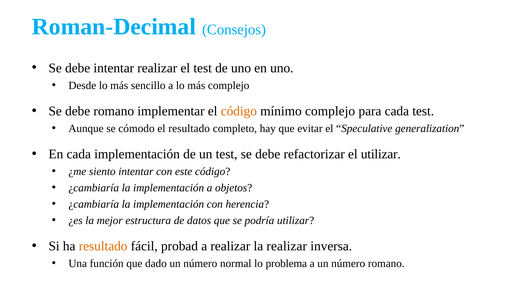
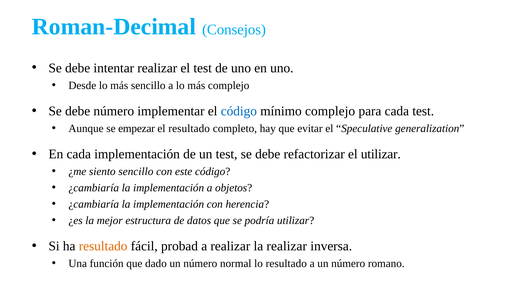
debe romano: romano -> número
código at (239, 111) colour: orange -> blue
cómodo: cómodo -> empezar
siento intentar: intentar -> sencillo
lo problema: problema -> resultado
